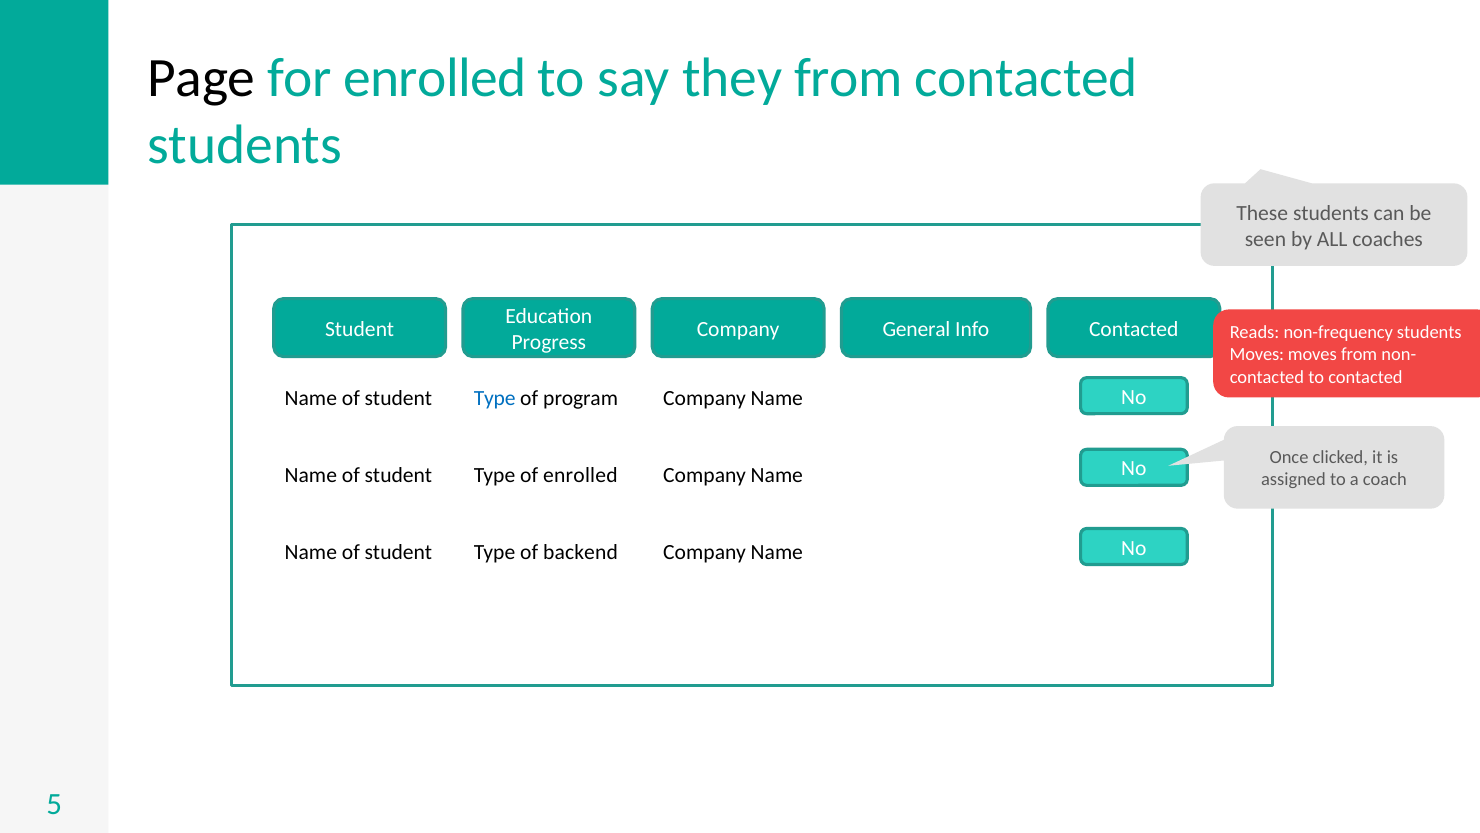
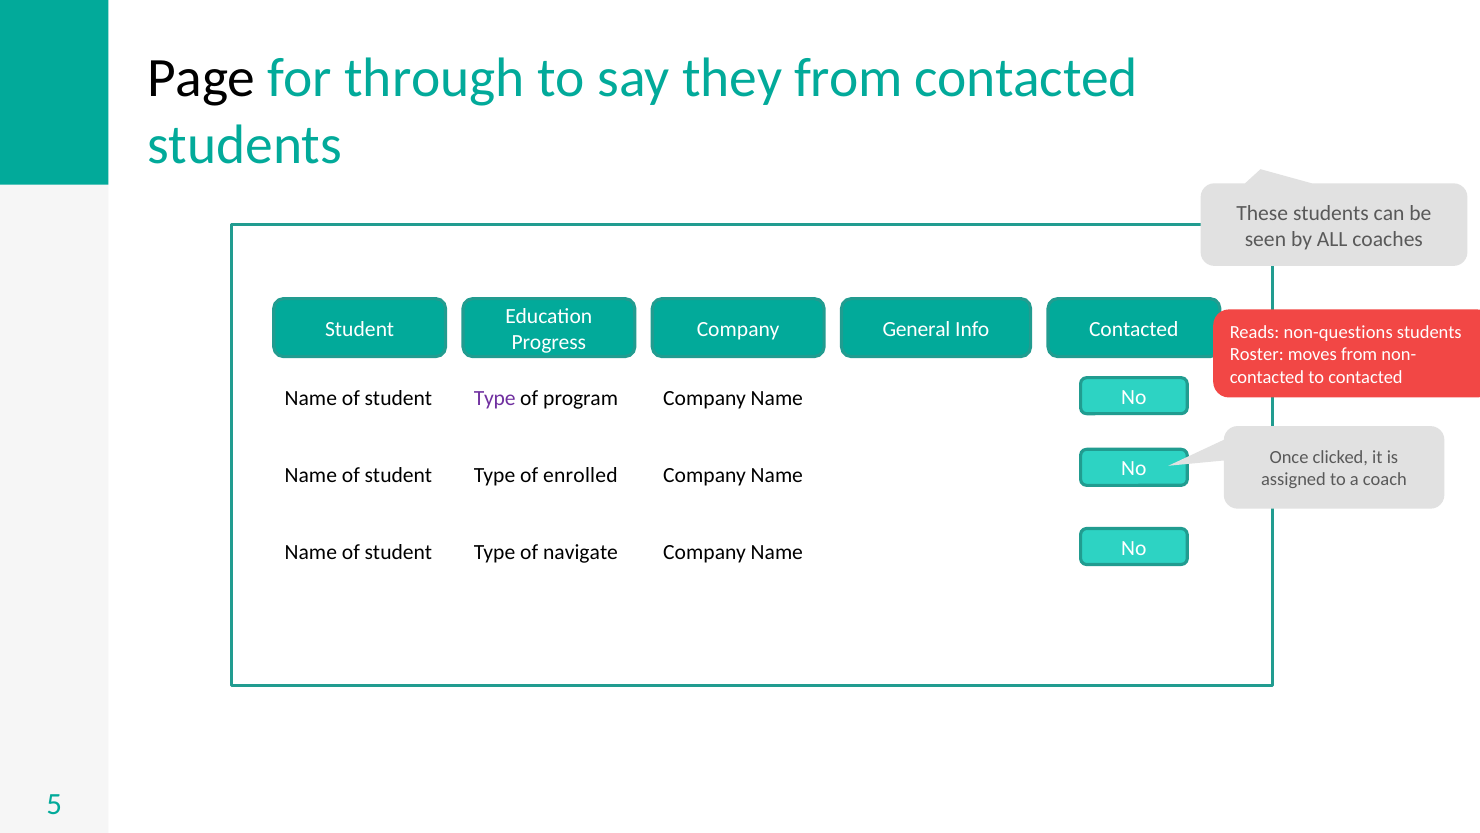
for enrolled: enrolled -> through
non-frequency: non-frequency -> non-questions
Moves at (1257, 354): Moves -> Roster
Type at (495, 398) colour: blue -> purple
backend: backend -> navigate
